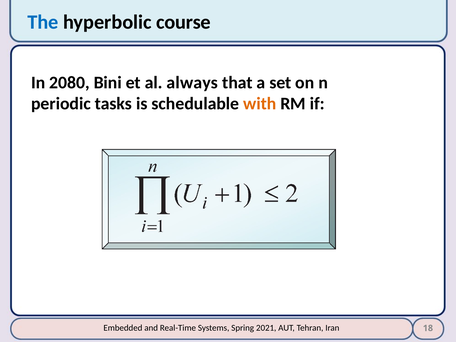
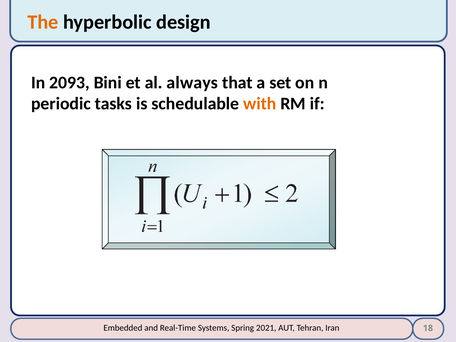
The colour: blue -> orange
course: course -> design
2080: 2080 -> 2093
